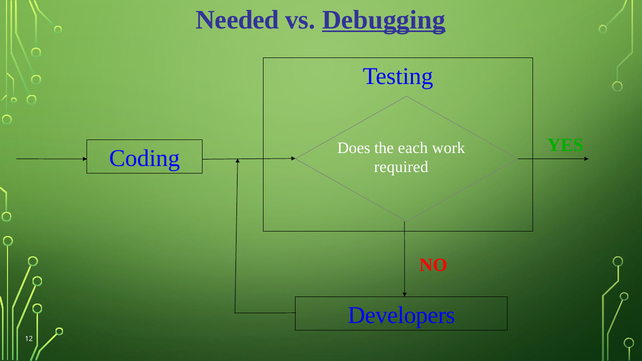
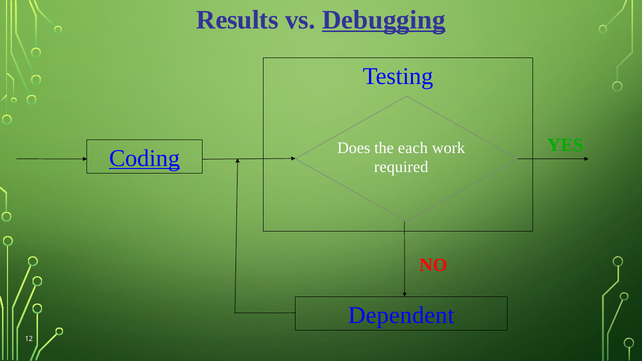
Needed: Needed -> Results
Coding underline: none -> present
Developers: Developers -> Dependent
